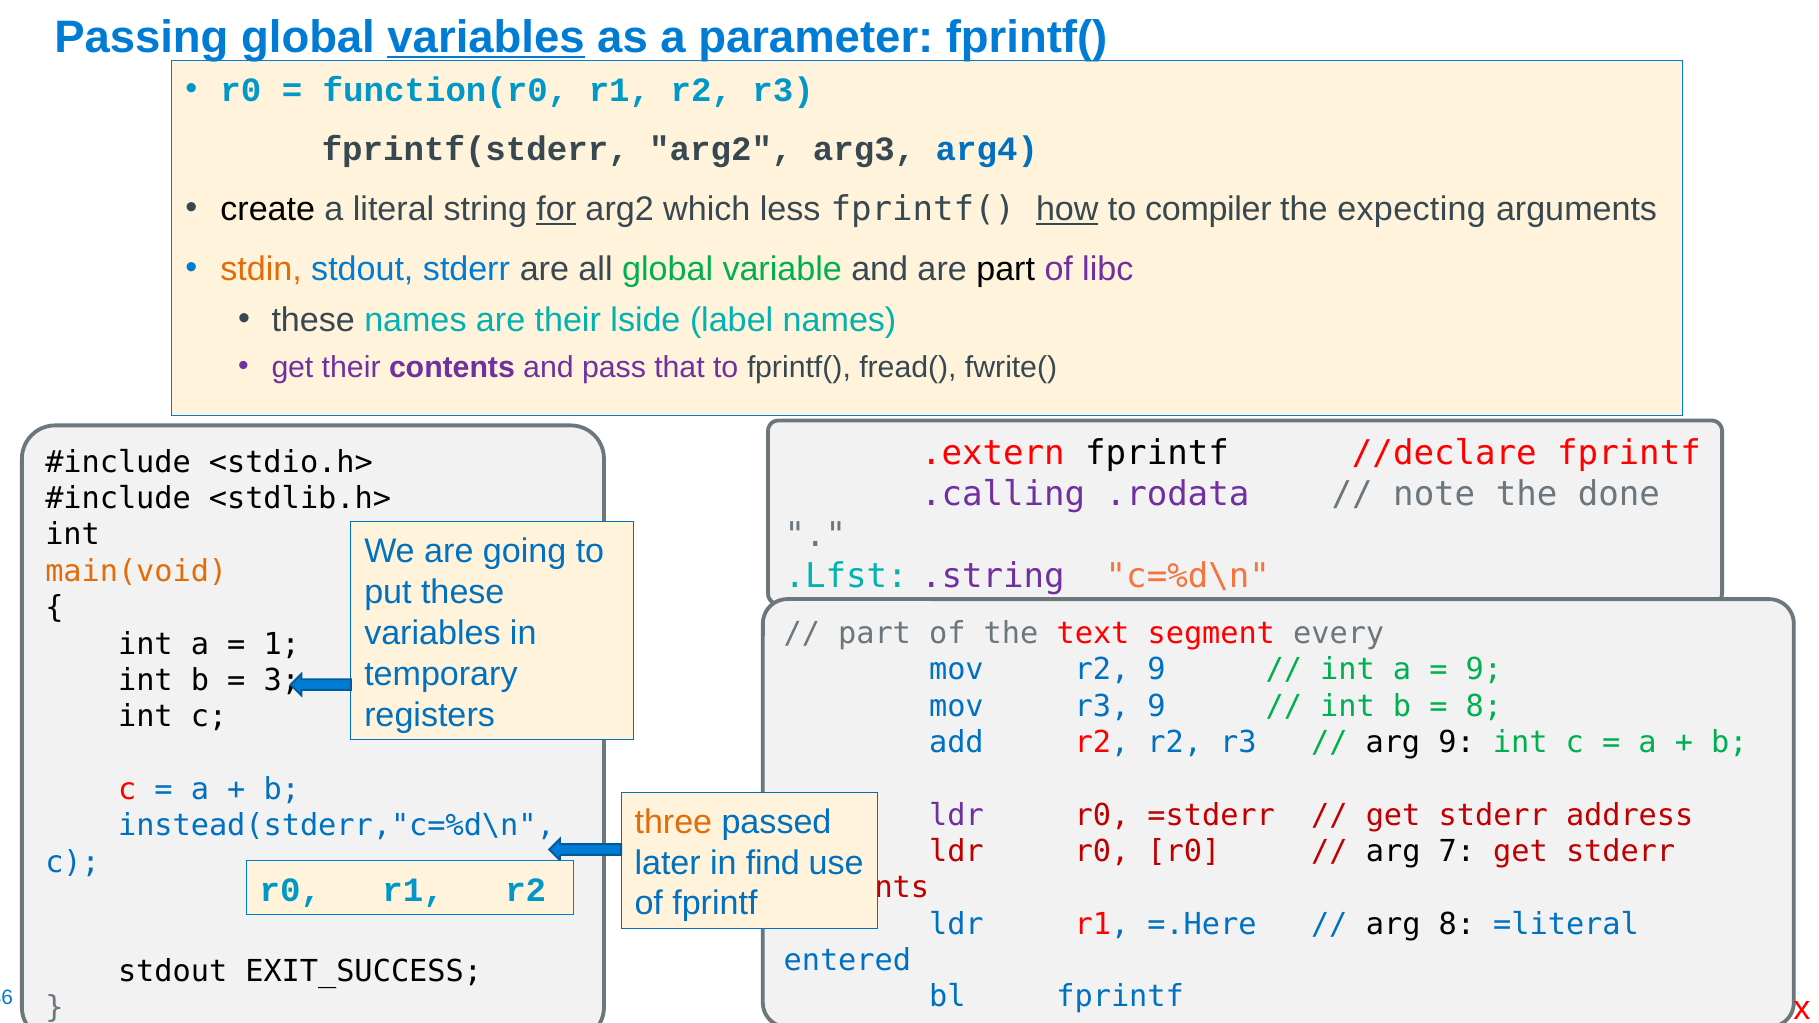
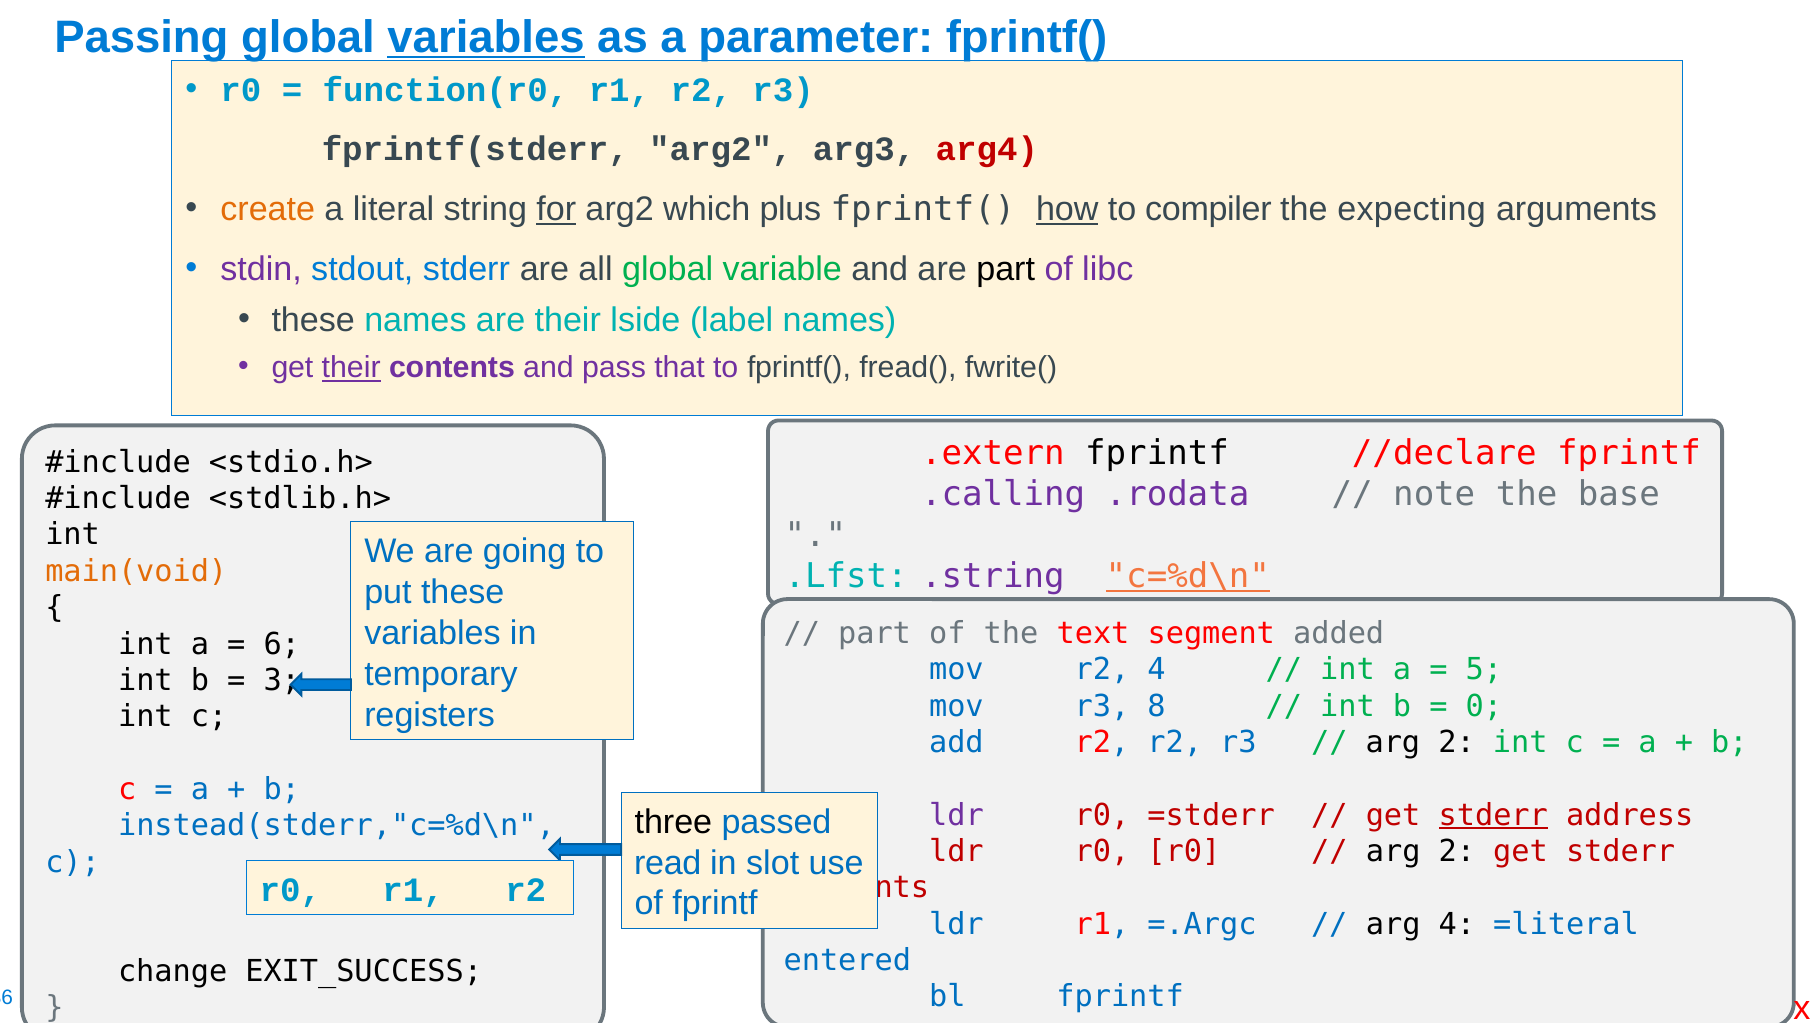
arg4 colour: blue -> red
create colour: black -> orange
less: less -> plus
stdin colour: orange -> purple
their at (351, 368) underline: none -> present
done: done -> base
c=%d\n underline: none -> present
every: every -> added
1: 1 -> 6
r2 9: 9 -> 4
9 at (1484, 670): 9 -> 5
r3 9: 9 -> 8
8 at (1484, 706): 8 -> 0
9 at (1457, 743): 9 -> 2
stderr at (1493, 815) underline: none -> present
three colour: orange -> black
7 at (1457, 852): 7 -> 2
later: later -> read
find: find -> slot
=.Here: =.Here -> =.Argc
arg 8: 8 -> 4
stdout at (173, 971): stdout -> change
